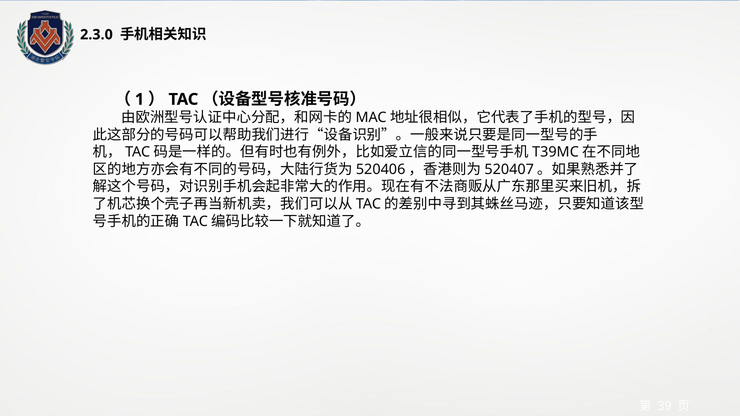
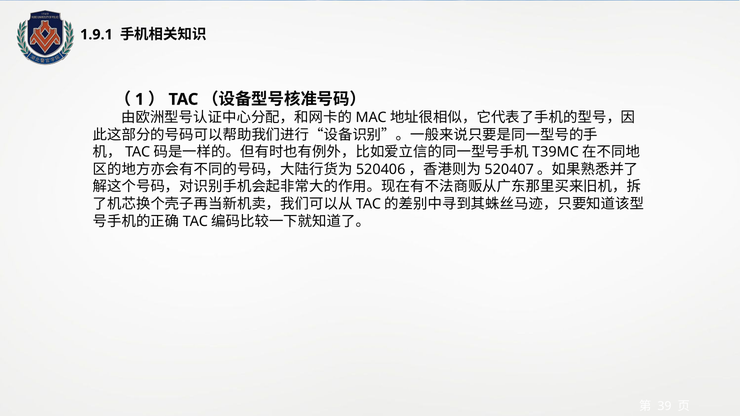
2.3.0: 2.3.0 -> 1.9.1
